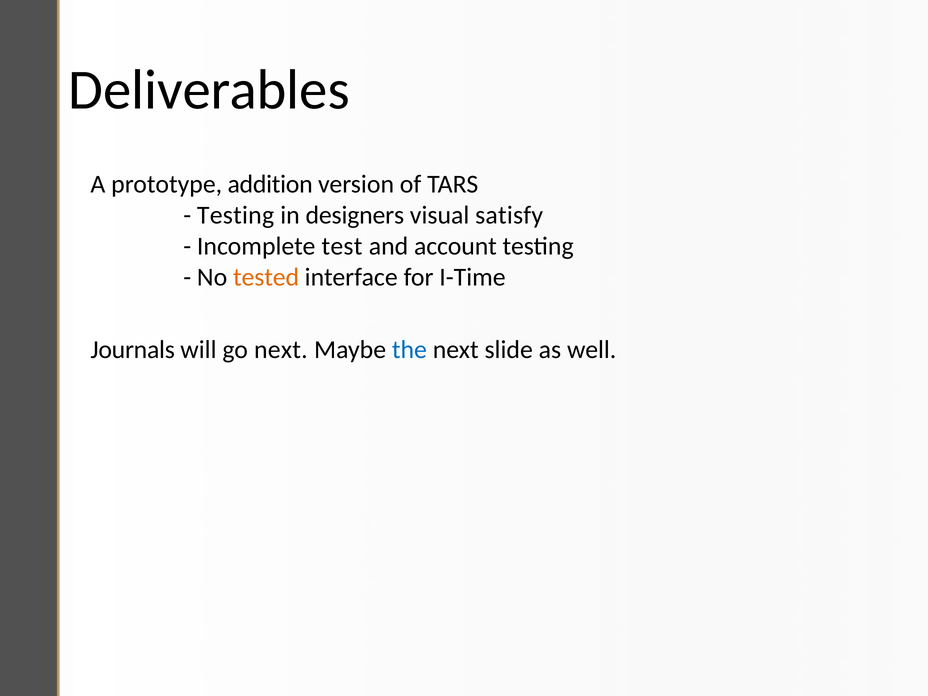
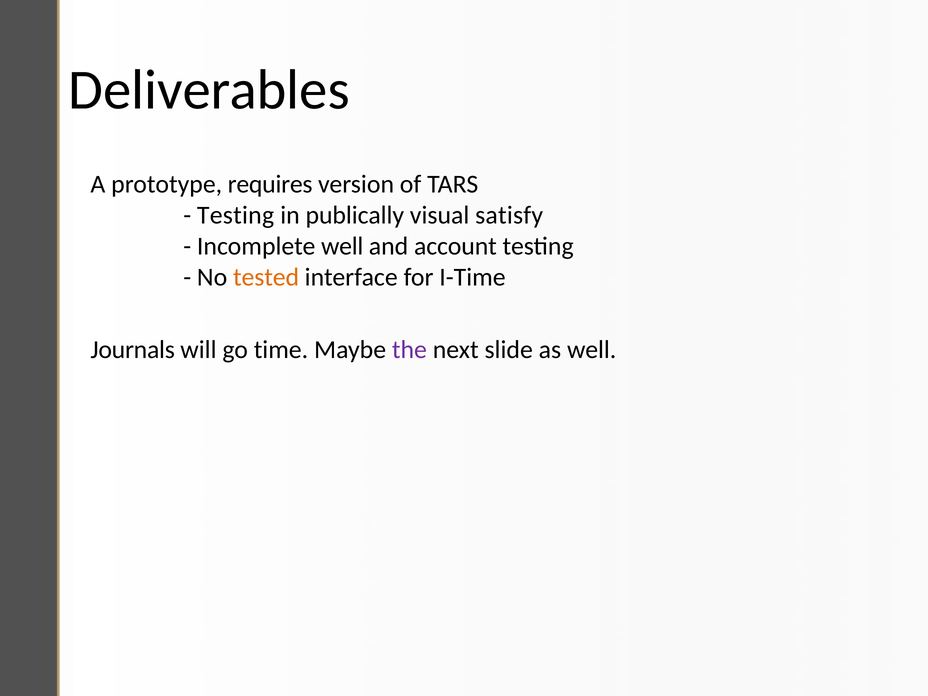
addition: addition -> requires
designers: designers -> publically
Incomplete test: test -> well
go next: next -> time
the colour: blue -> purple
